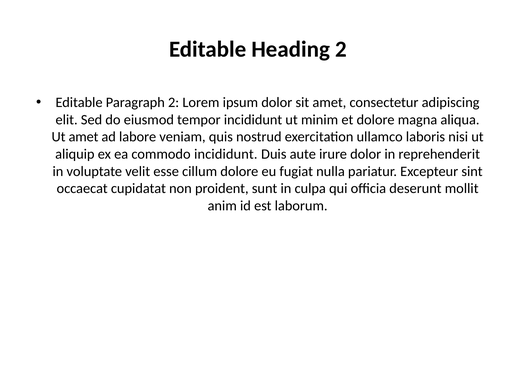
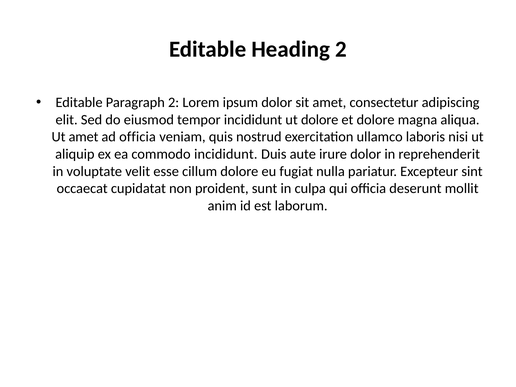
ut minim: minim -> dolore
ad labore: labore -> officia
